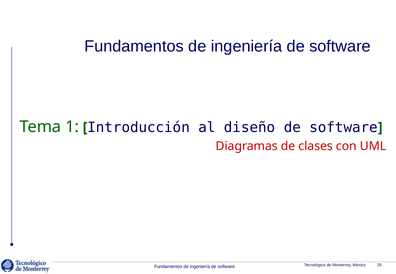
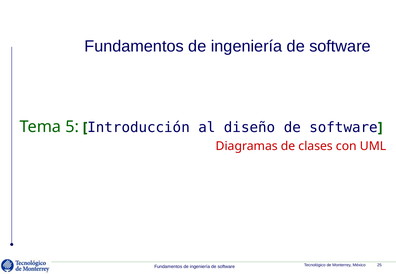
1: 1 -> 5
